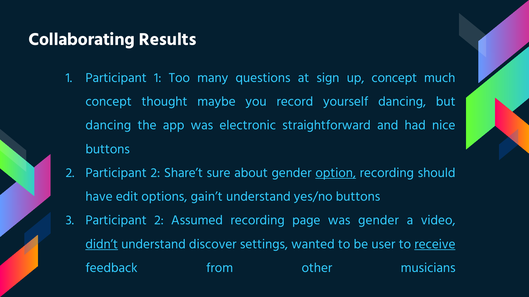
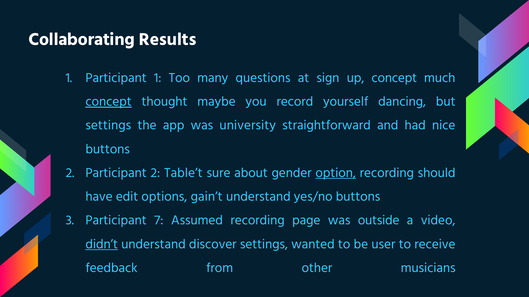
concept at (109, 102) underline: none -> present
dancing at (108, 125): dancing -> settings
electronic: electronic -> university
Share’t: Share’t -> Table’t
3 Participant 2: 2 -> 7
was gender: gender -> outside
receive underline: present -> none
